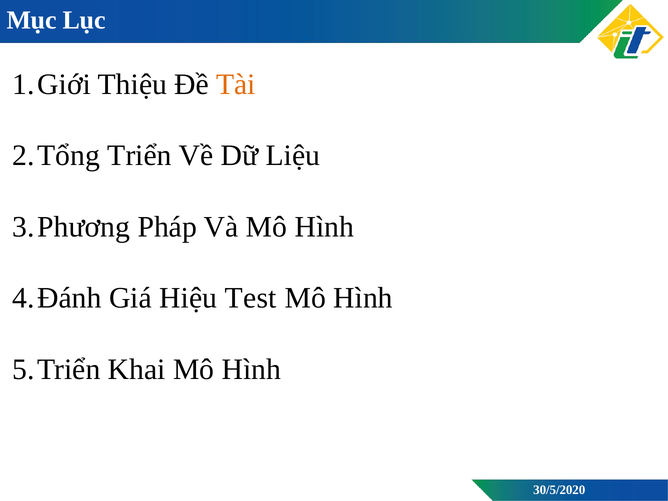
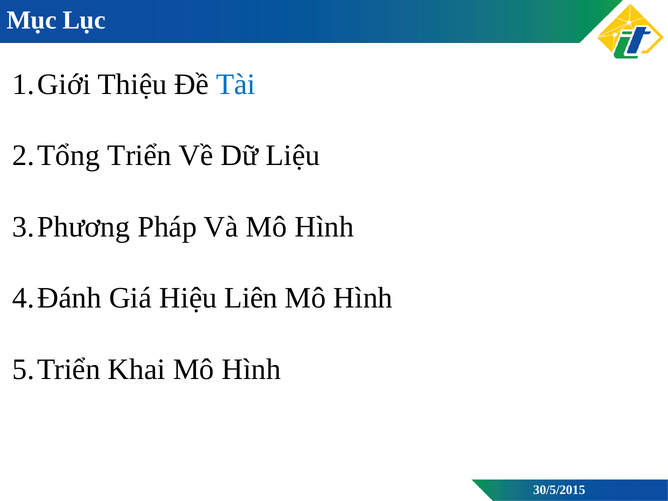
Tài colour: orange -> blue
Test: Test -> Liên
30/5/2020: 30/5/2020 -> 30/5/2015
